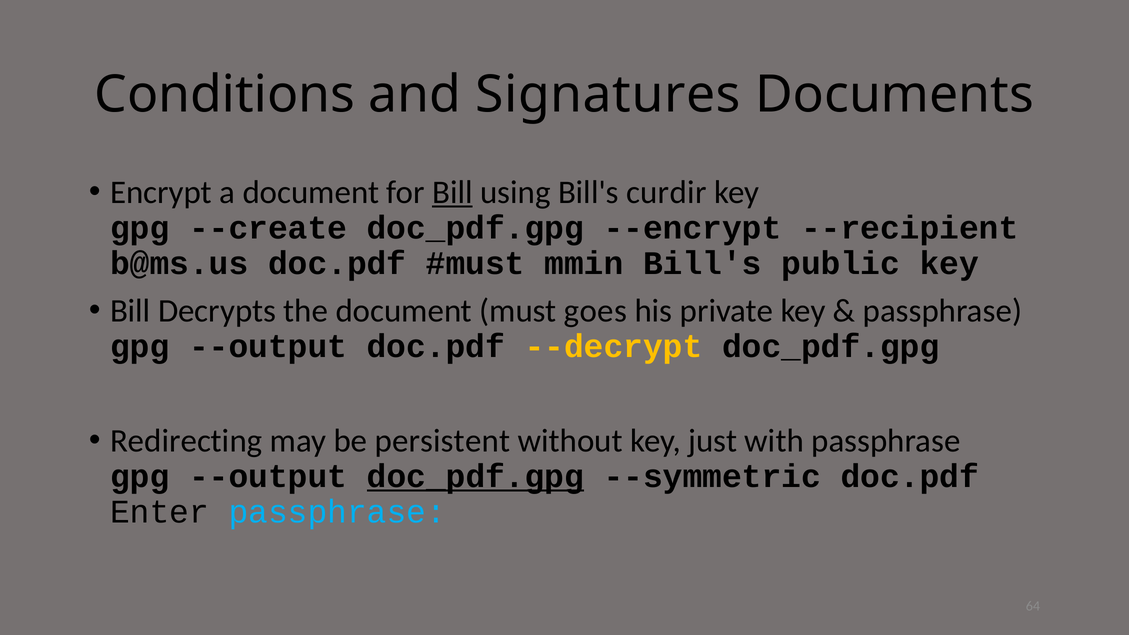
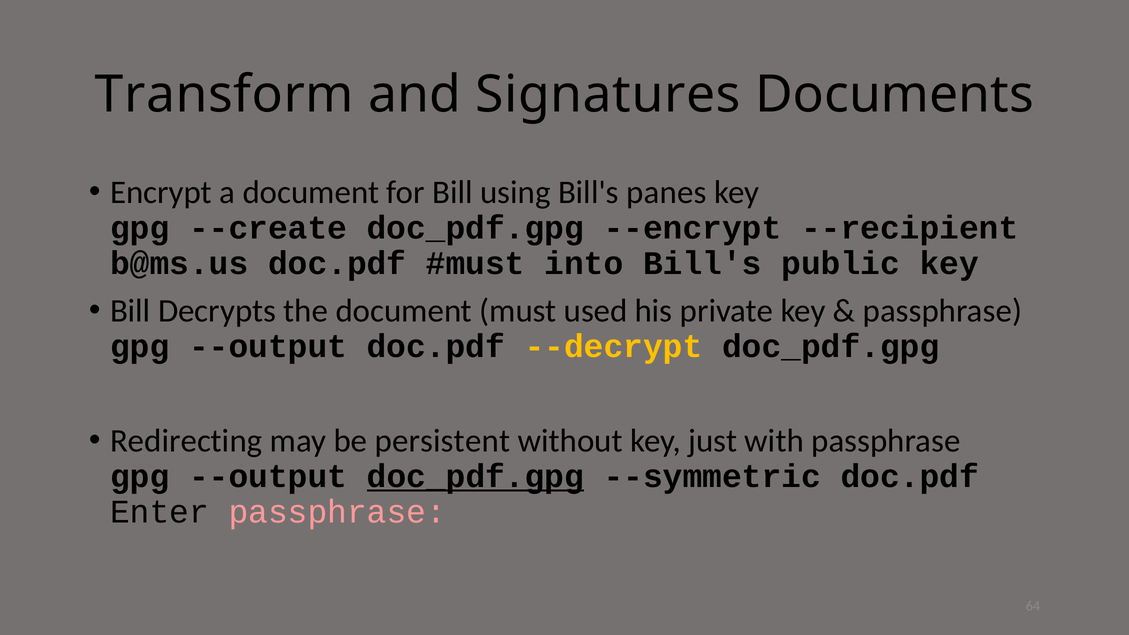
Conditions: Conditions -> Transform
Bill at (452, 192) underline: present -> none
curdir: curdir -> panes
mmin: mmin -> into
goes: goes -> used
passphrase at (337, 512) colour: light blue -> pink
